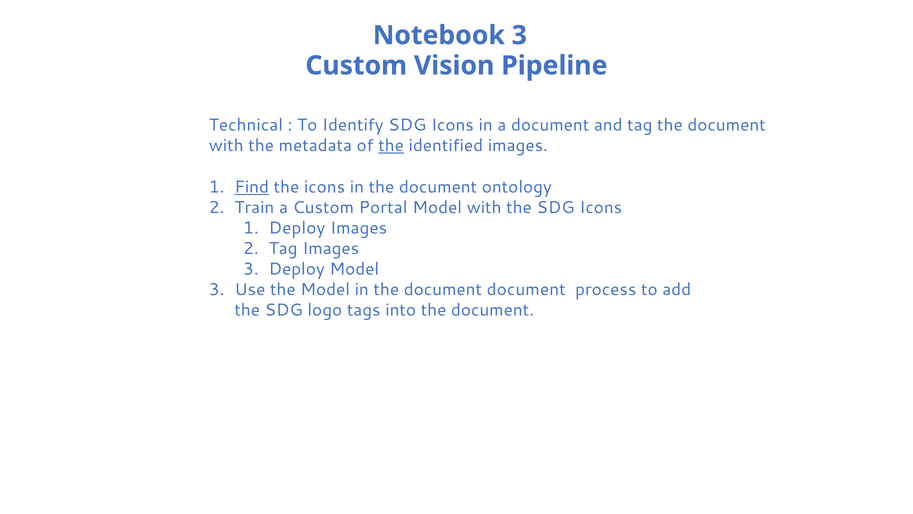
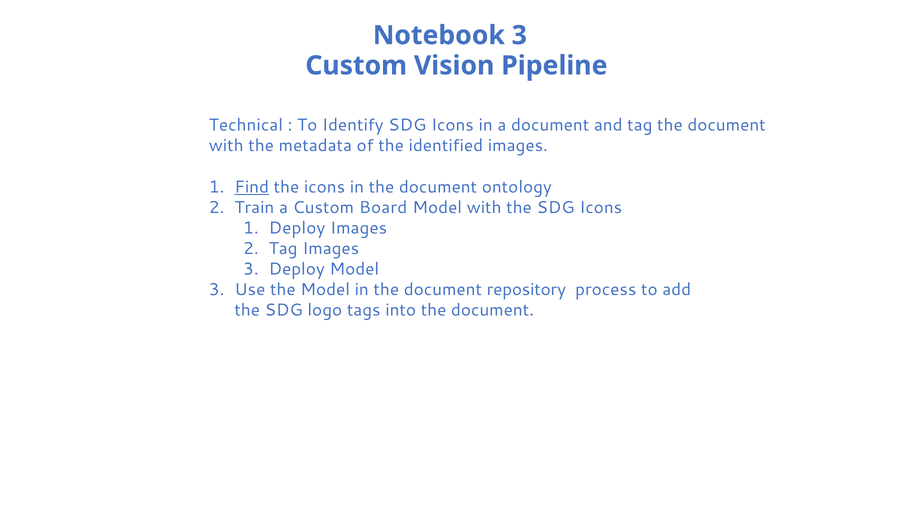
the at (391, 146) underline: present -> none
Portal: Portal -> Board
document document: document -> repository
